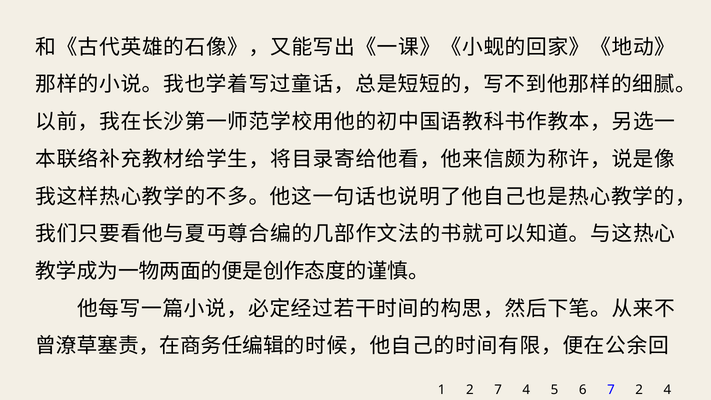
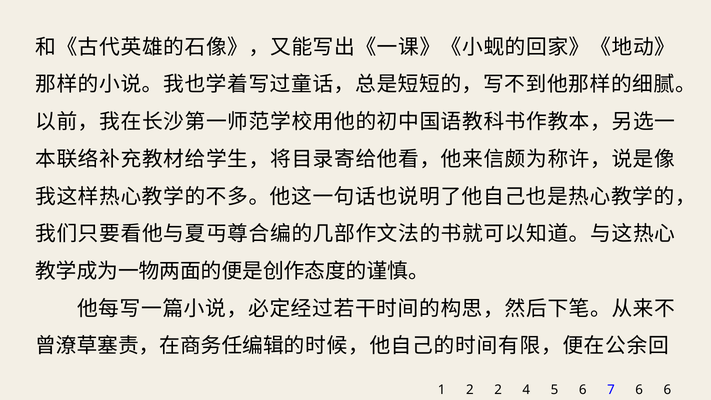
2 7: 7 -> 2
4 2: 2 -> 6
5 4: 4 -> 6
